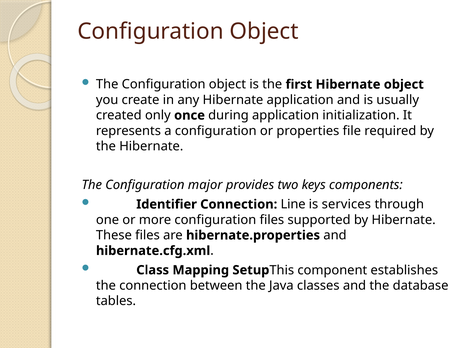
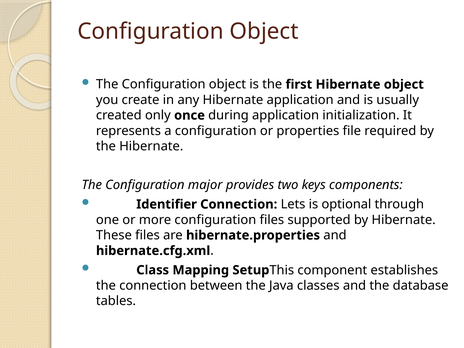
Line: Line -> Lets
services: services -> optional
